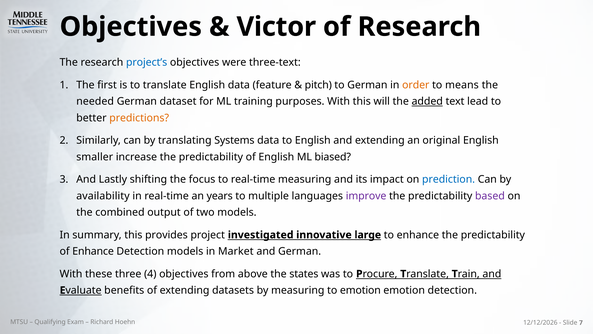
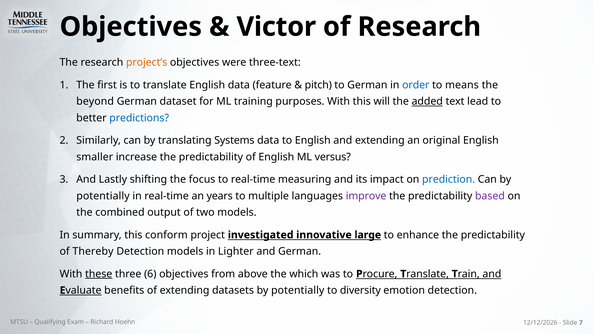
project’s colour: blue -> orange
order colour: orange -> blue
needed: needed -> beyond
predictions colour: orange -> blue
biased: biased -> versus
availability at (103, 196): availability -> potentially
provides: provides -> conform
of Enhance: Enhance -> Thereby
Market: Market -> Lighter
these underline: none -> present
4: 4 -> 6
states: states -> which
datasets by measuring: measuring -> potentially
to emotion: emotion -> diversity
